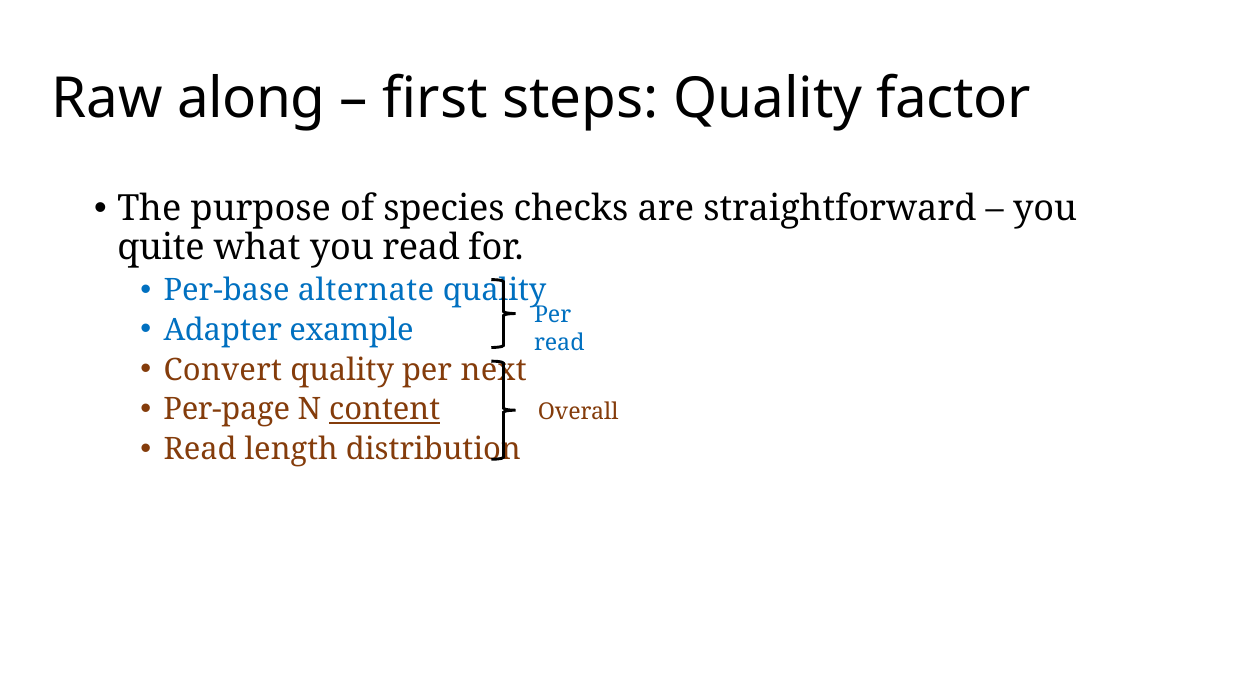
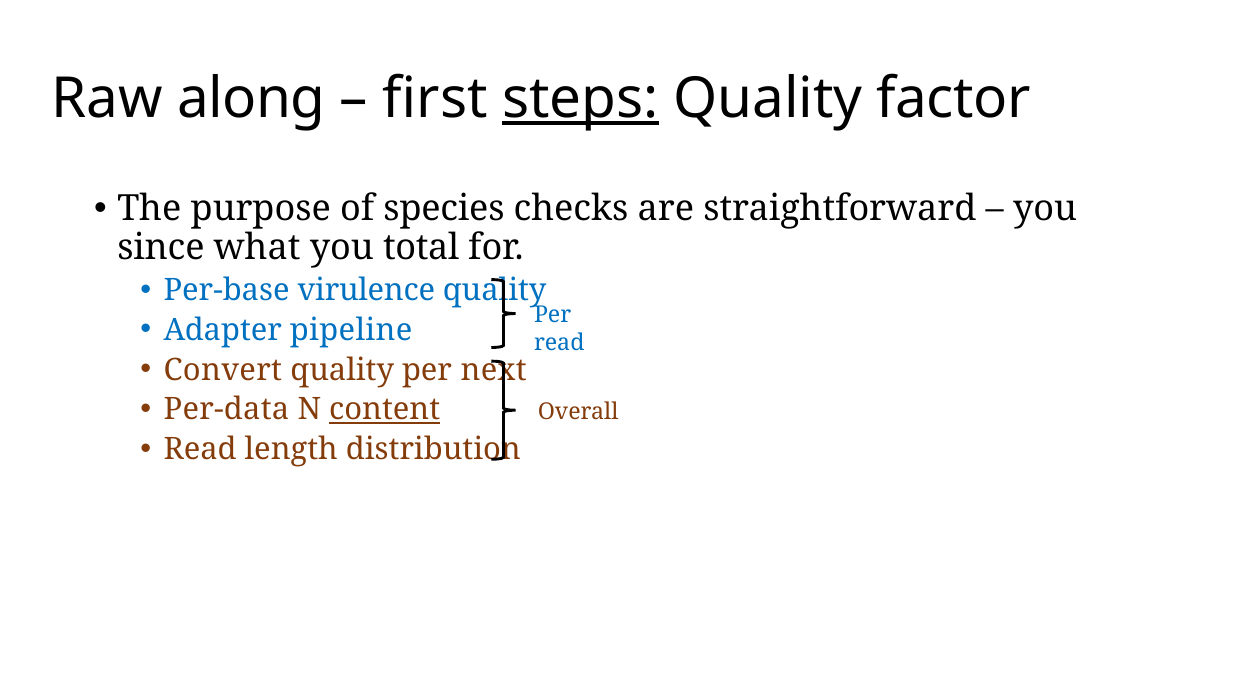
steps underline: none -> present
quite: quite -> since
you read: read -> total
alternate: alternate -> virulence
example: example -> pipeline
Per-page: Per-page -> Per-data
